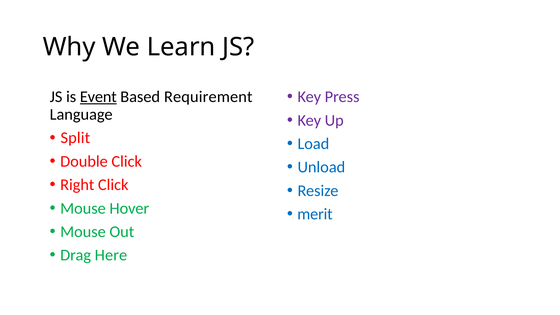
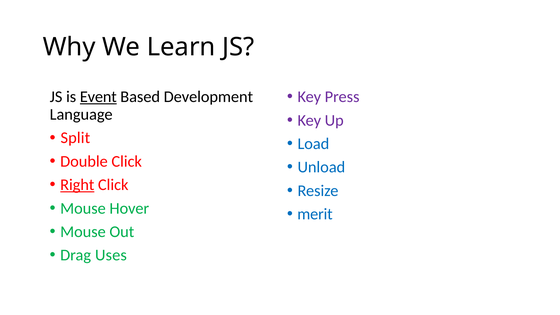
Requirement: Requirement -> Development
Right underline: none -> present
Here: Here -> Uses
